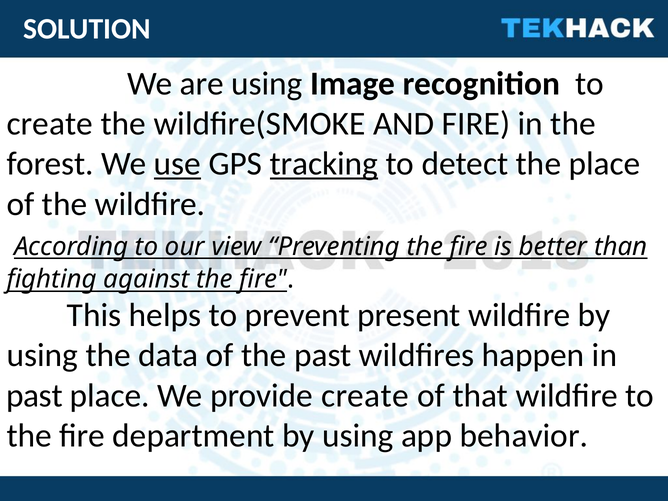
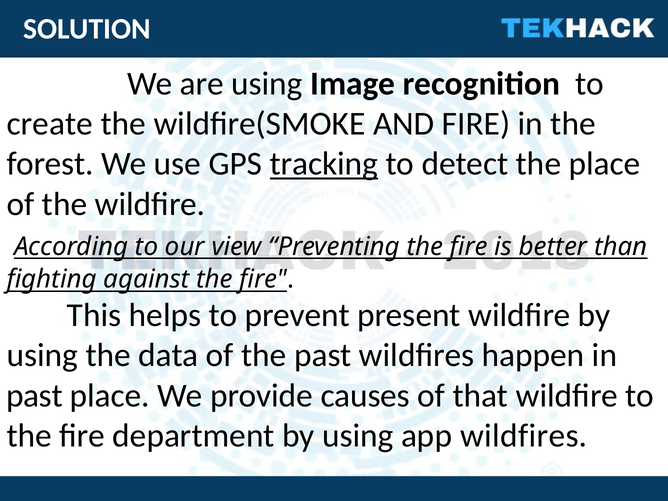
use underline: present -> none
provide create: create -> causes
app behavior: behavior -> wildfires
